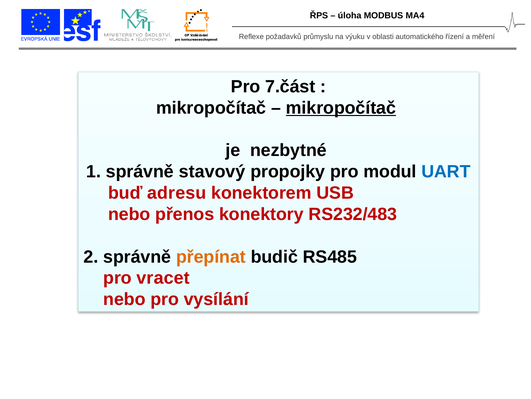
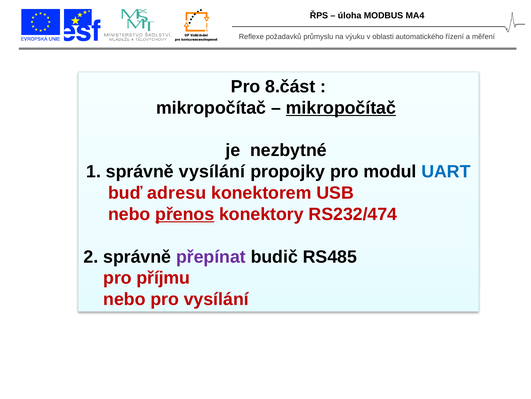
7.část: 7.část -> 8.část
správně stavový: stavový -> vysílání
přenos underline: none -> present
RS232/483: RS232/483 -> RS232/474
přepínat colour: orange -> purple
vracet: vracet -> příjmu
